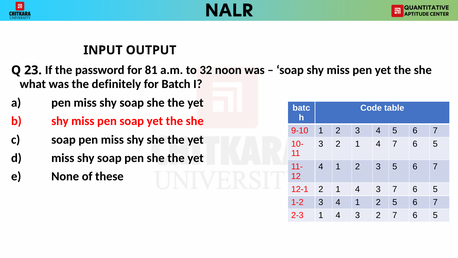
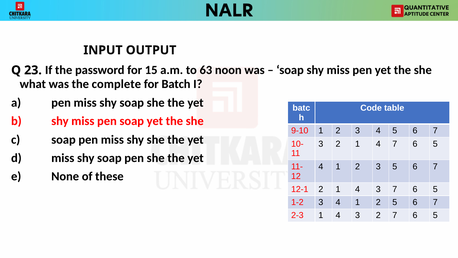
81: 81 -> 15
32: 32 -> 63
definitely: definitely -> complete
